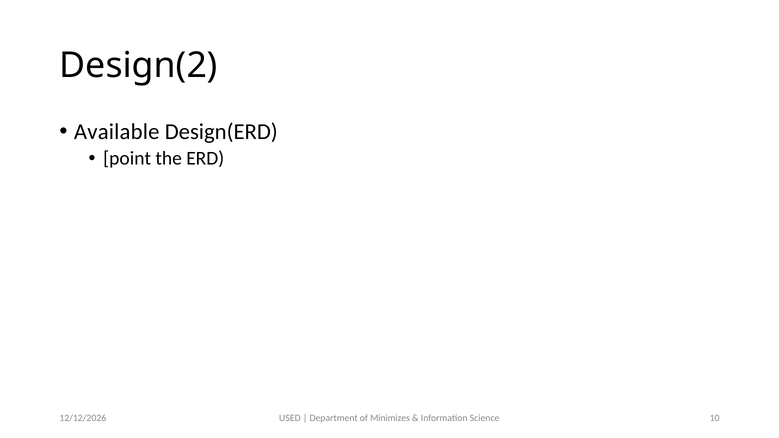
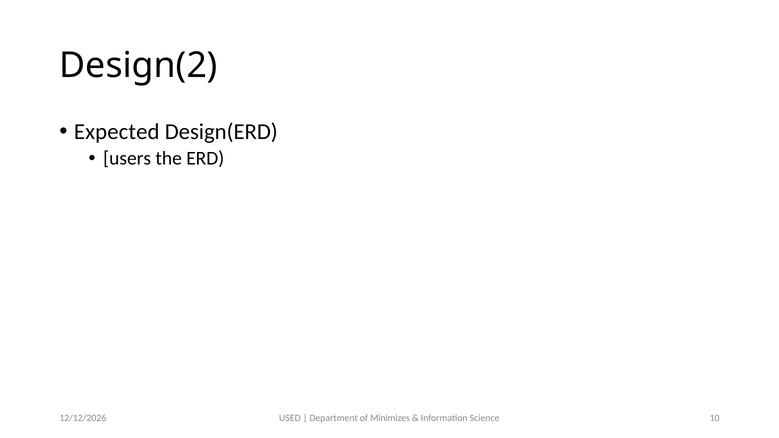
Available: Available -> Expected
point: point -> users
